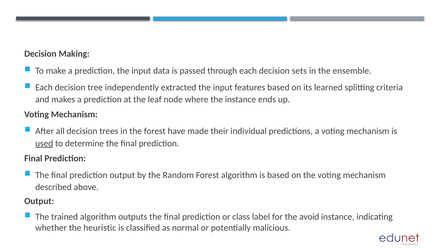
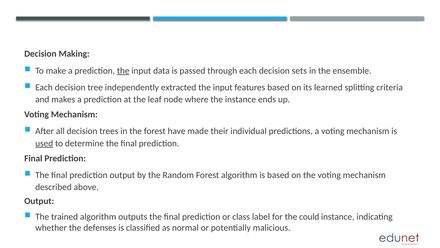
the at (123, 71) underline: none -> present
avoid: avoid -> could
heuristic: heuristic -> defenses
